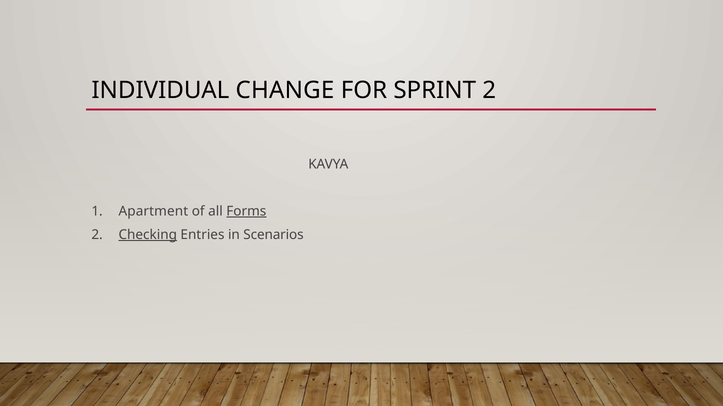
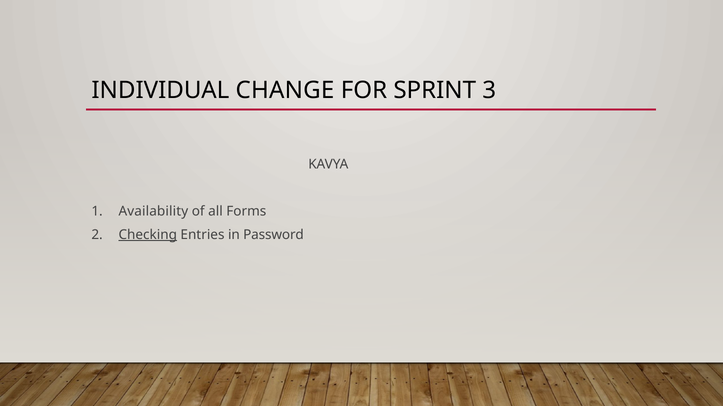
SPRINT 2: 2 -> 3
Apartment: Apartment -> Availability
Forms underline: present -> none
Scenarios: Scenarios -> Password
